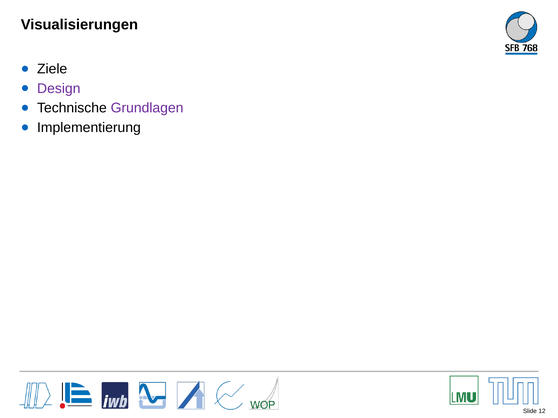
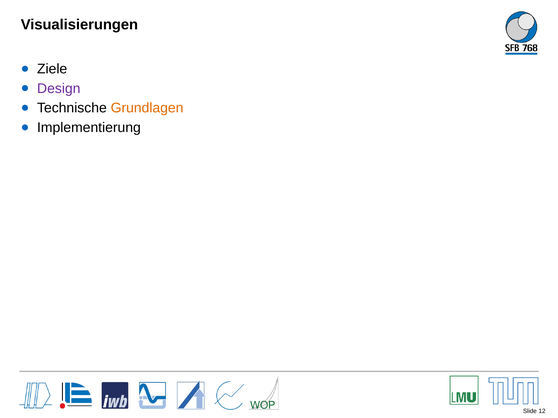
Grundlagen colour: purple -> orange
